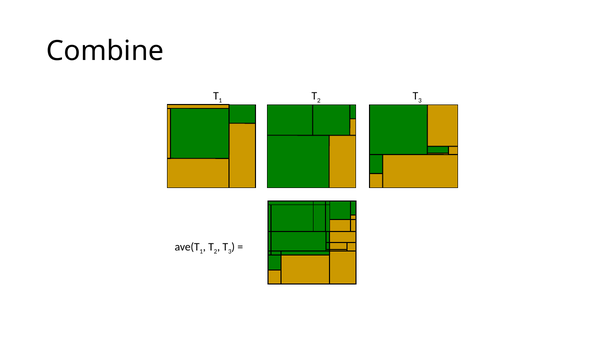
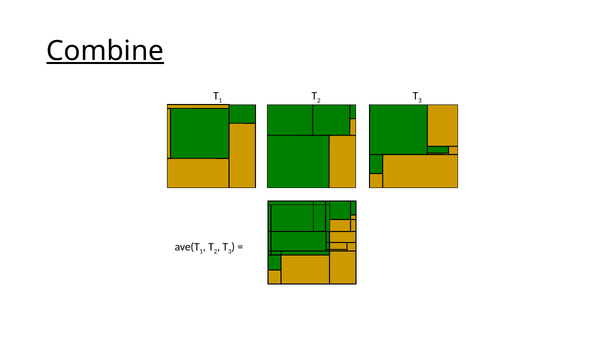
Combine underline: none -> present
